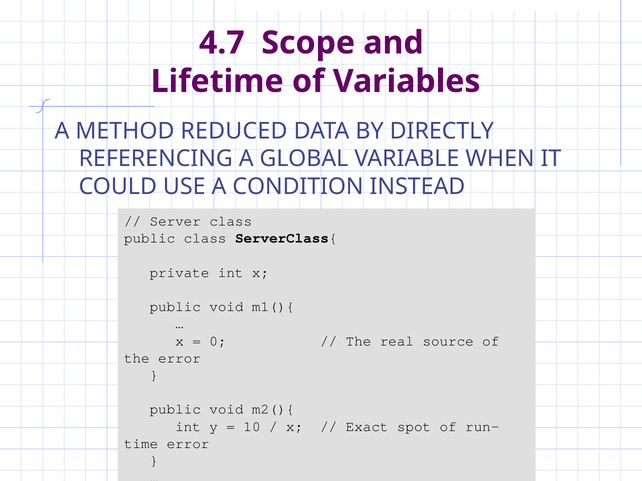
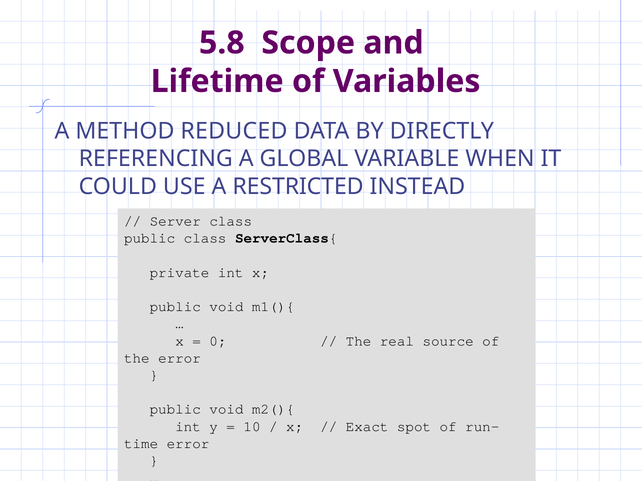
4.7: 4.7 -> 5.8
CONDITION: CONDITION -> RESTRICTED
